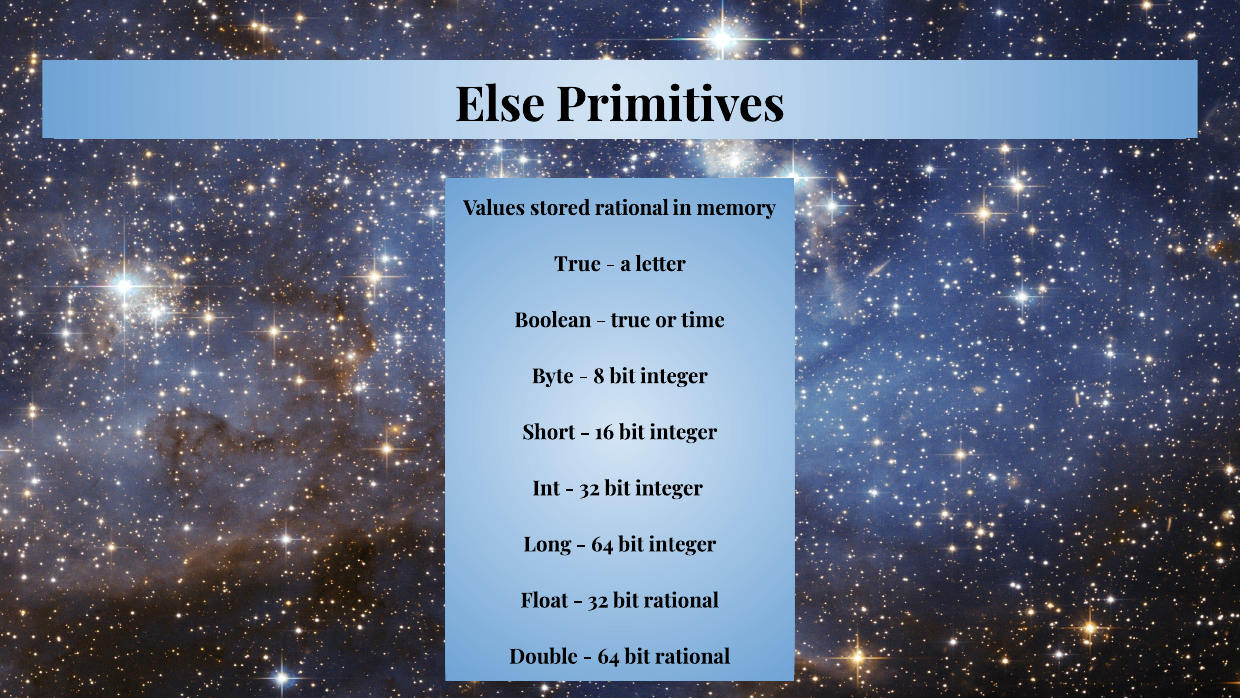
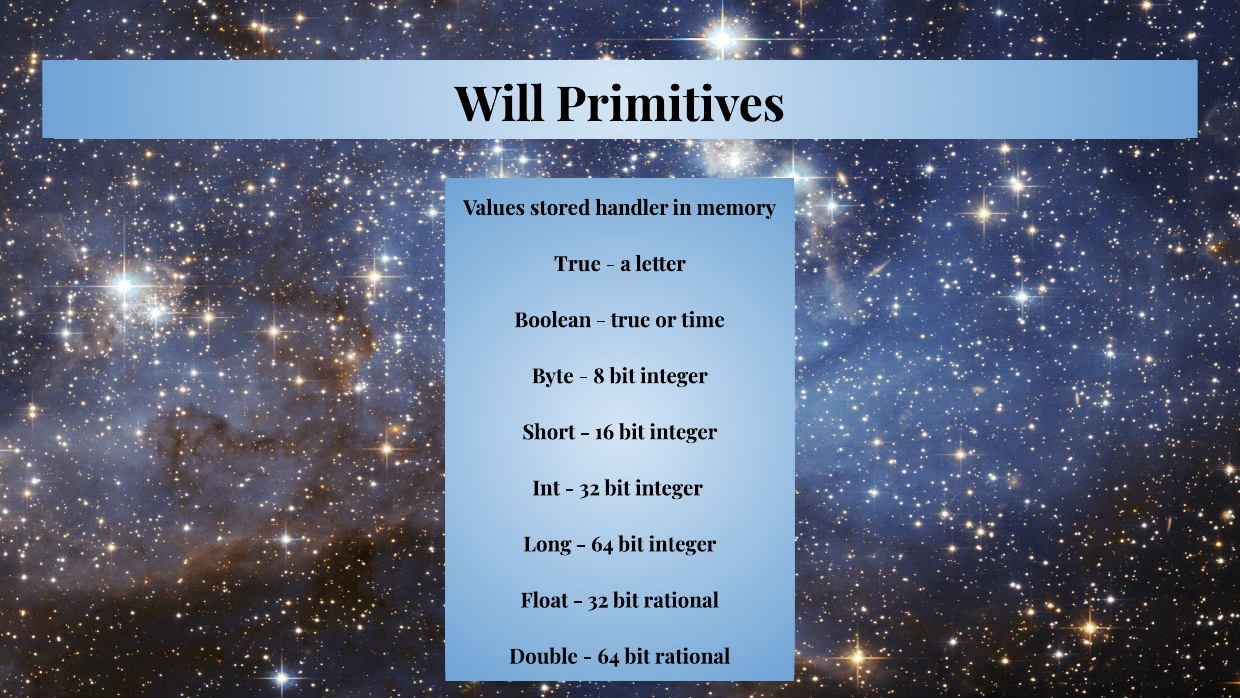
Else: Else -> Will
stored rational: rational -> handler
